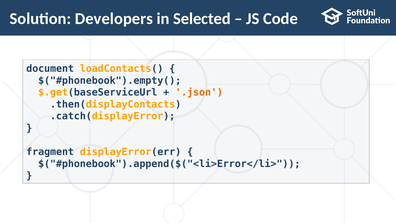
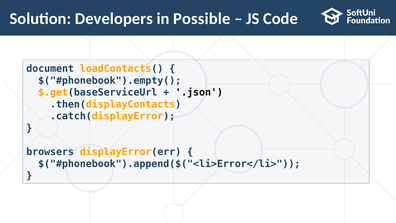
Selected: Selected -> Possible
.json colour: orange -> black
fragment: fragment -> browsers
